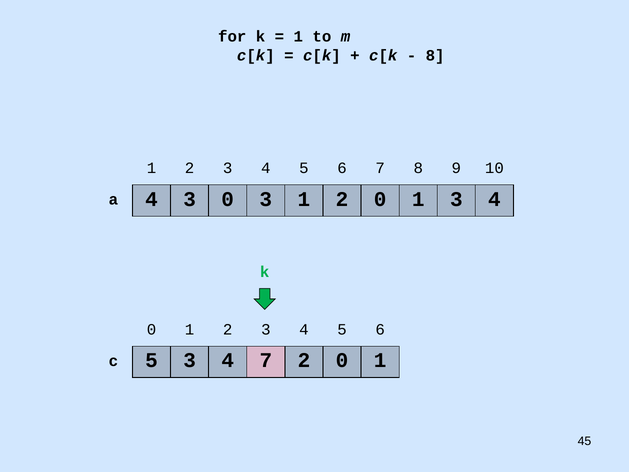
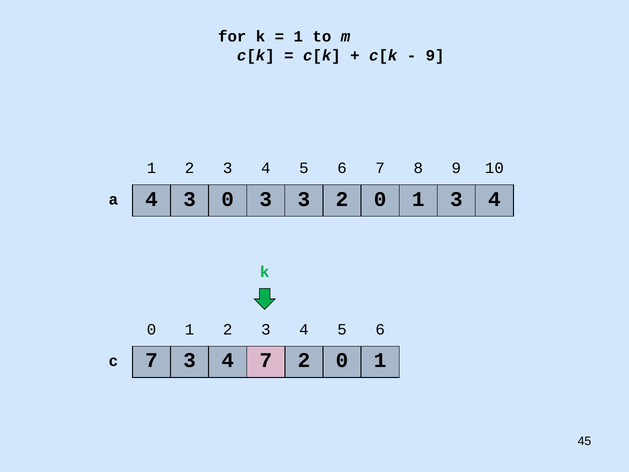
8 at (435, 55): 8 -> 9
3 1: 1 -> 3
c 5: 5 -> 7
